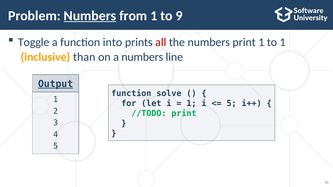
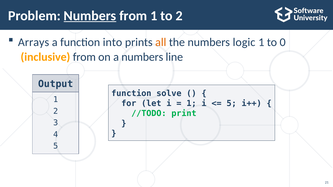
to 9: 9 -> 2
Toggle: Toggle -> Arrays
all colour: red -> orange
numbers print: print -> logic
to 1: 1 -> 0
inclusive than: than -> from
Output underline: present -> none
